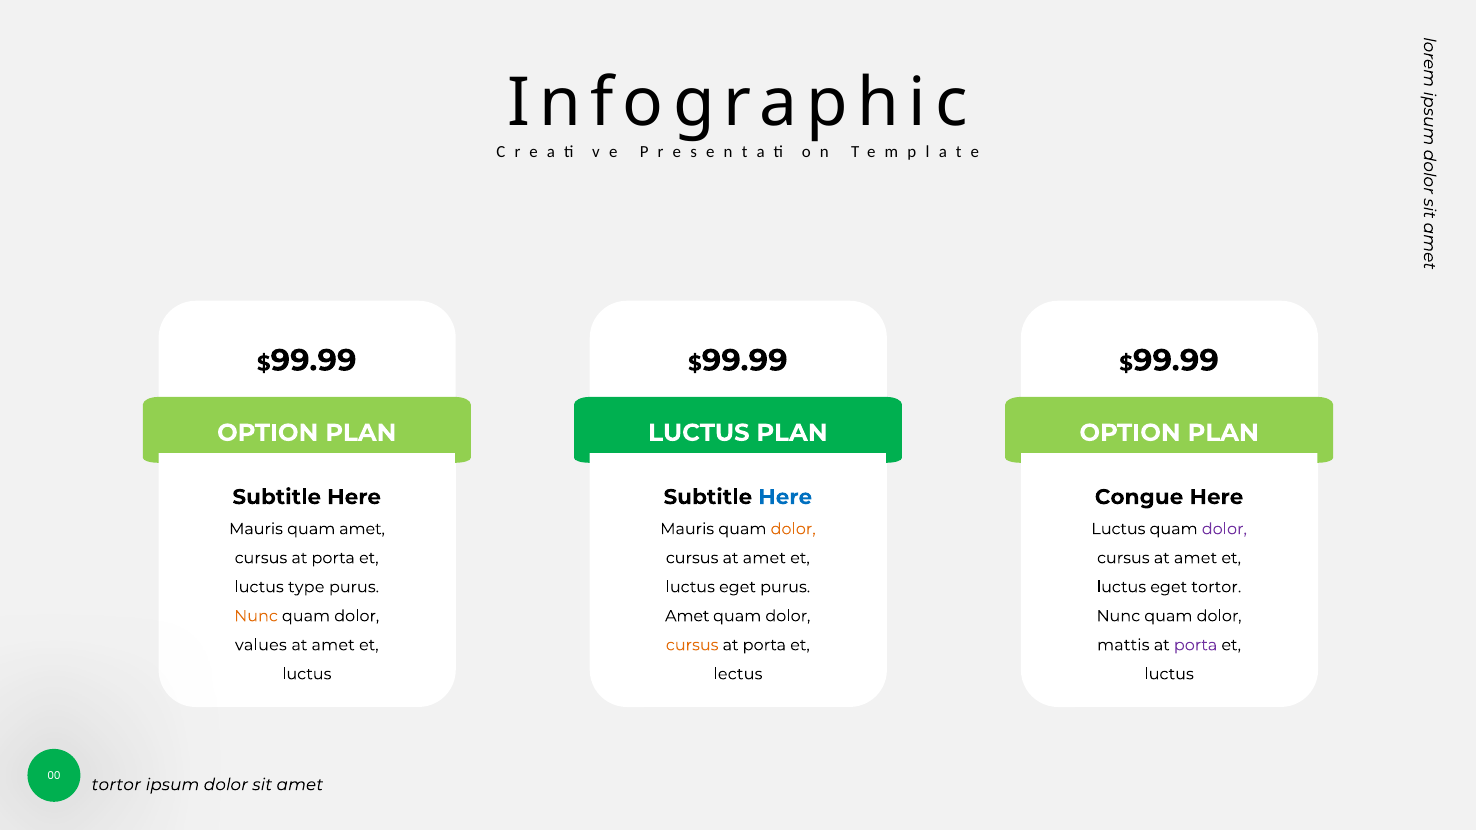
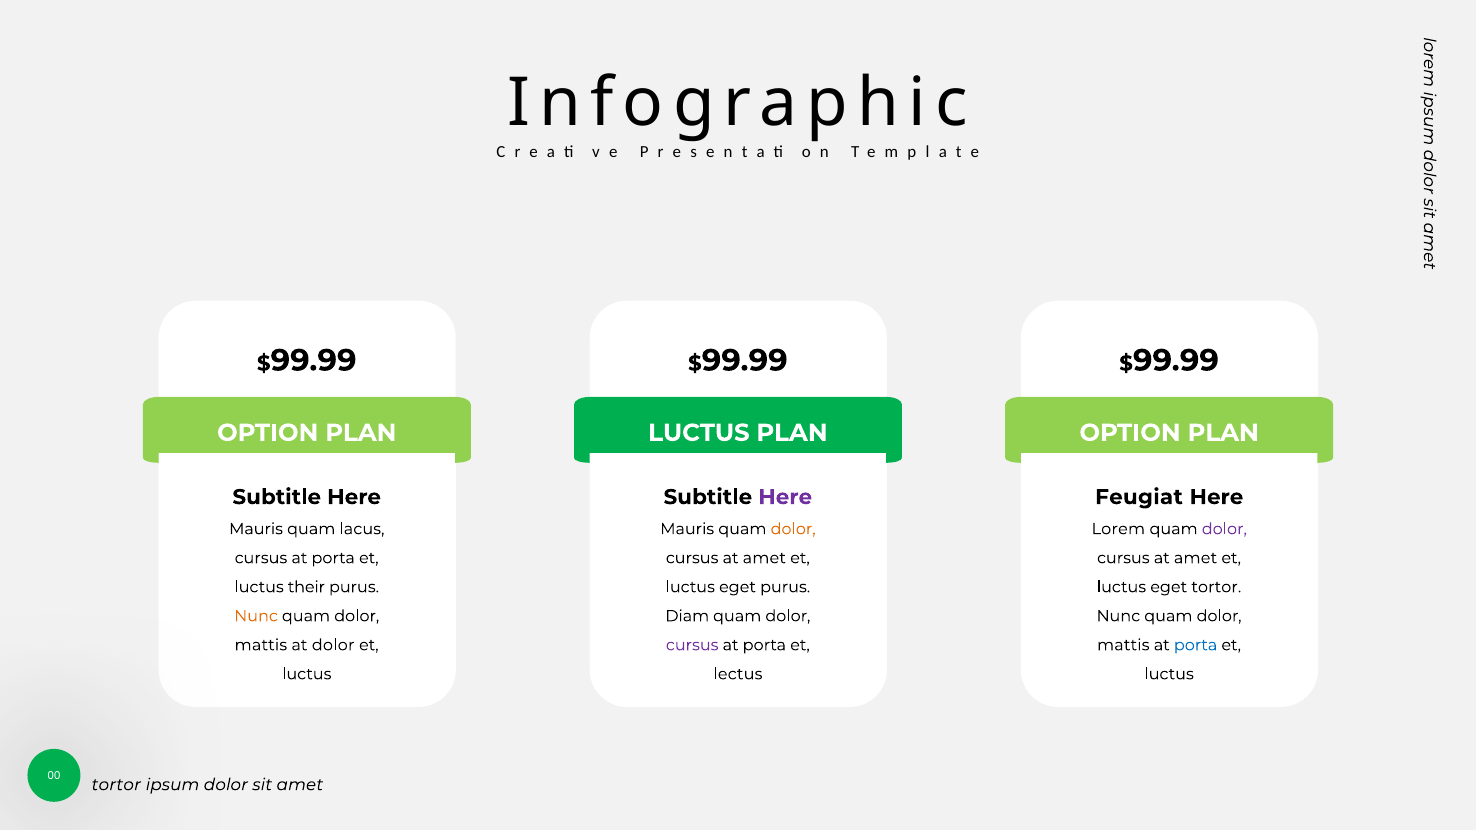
Here at (785, 497) colour: blue -> purple
Congue: Congue -> Feugiat
quam amet: amet -> lacus
Luctus at (1118, 529): Luctus -> Lorem
type: type -> their
Amet at (687, 616): Amet -> Diam
values at (261, 645): values -> mattis
amet at (333, 645): amet -> dolor
cursus at (692, 645) colour: orange -> purple
porta at (1196, 645) colour: purple -> blue
